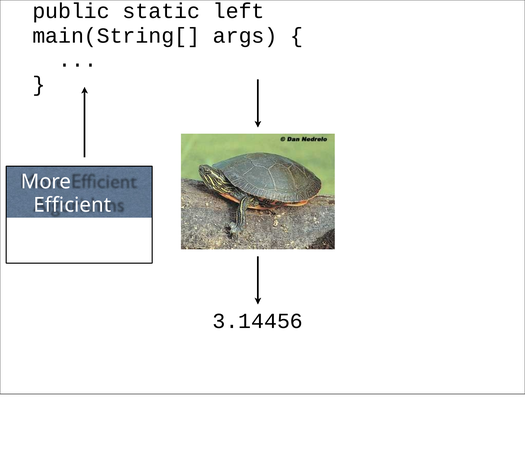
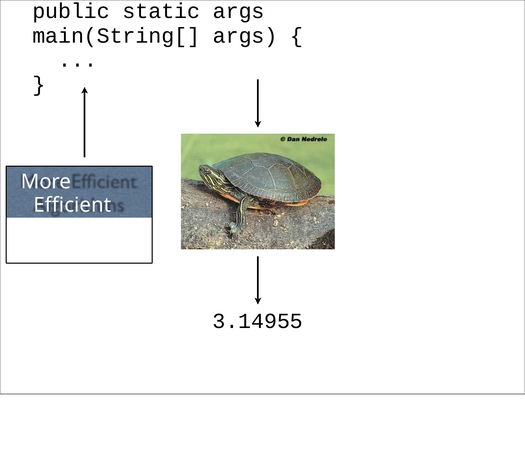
static left: left -> args
3.14456: 3.14456 -> 3.14955
